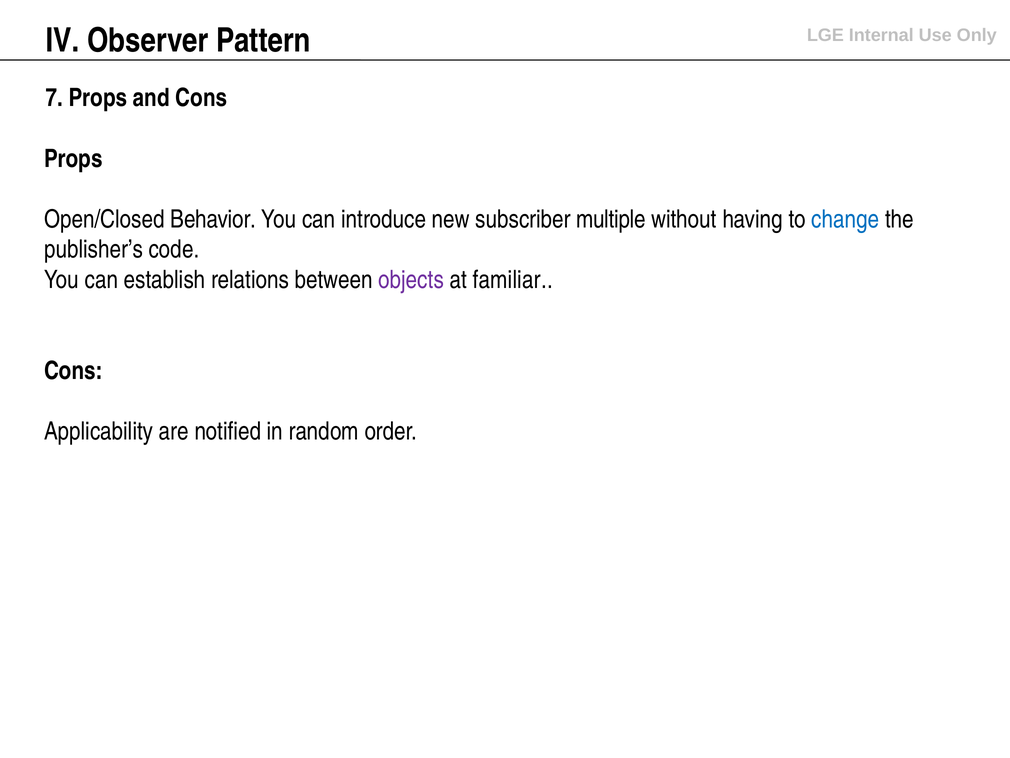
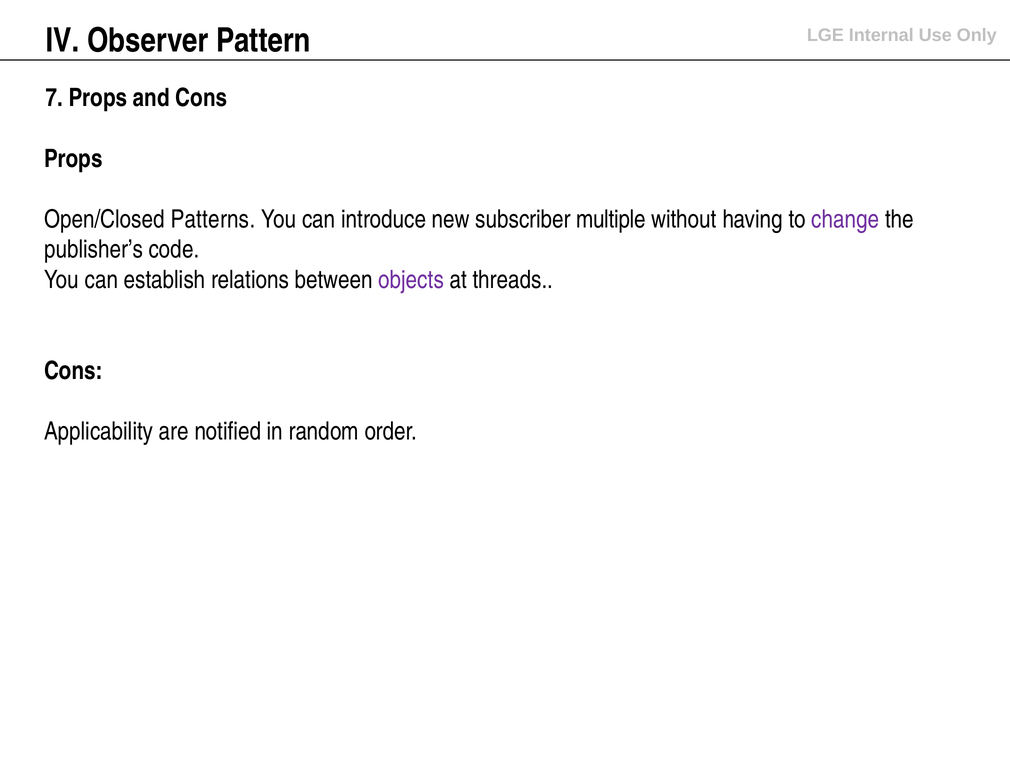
Behavior: Behavior -> Patterns
change colour: blue -> purple
familiar: familiar -> threads
